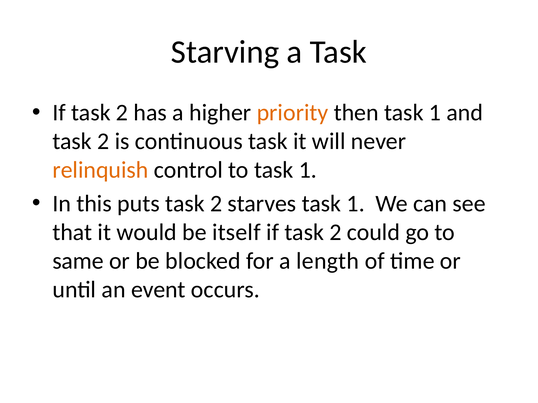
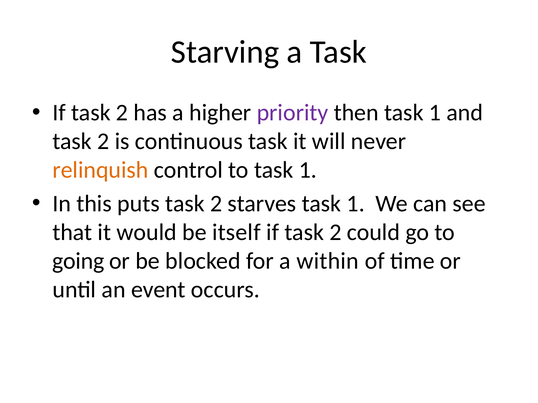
priority colour: orange -> purple
same: same -> going
length: length -> within
